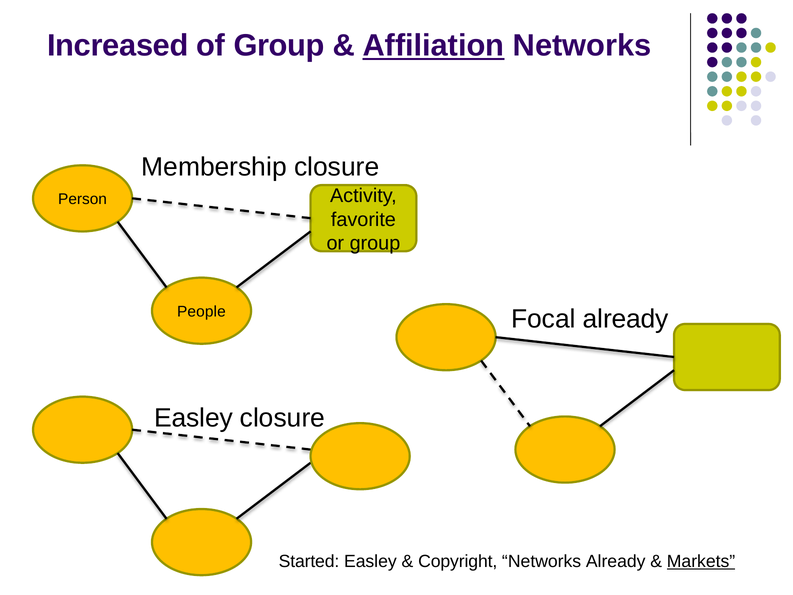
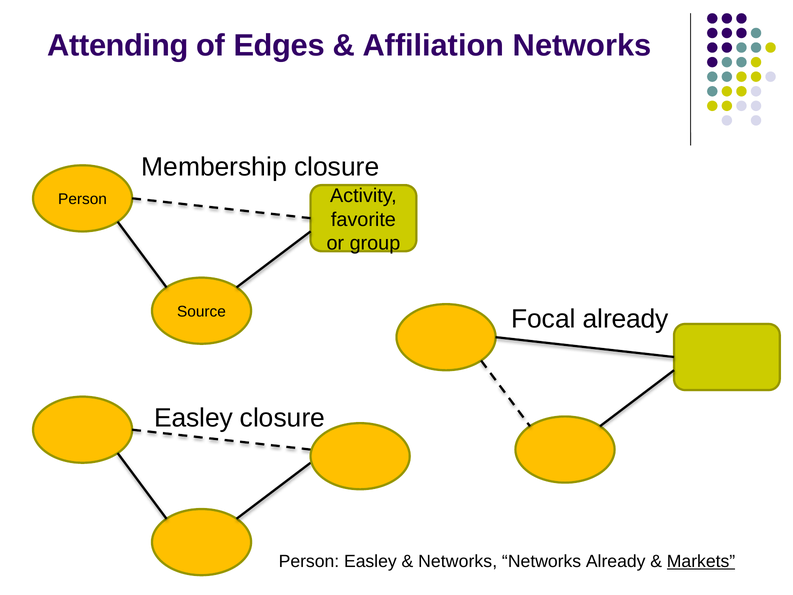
Increased: Increased -> Attending
of Group: Group -> Edges
Affiliation underline: present -> none
People: People -> Source
Started at (309, 561): Started -> Person
Copyright at (458, 561): Copyright -> Networks
